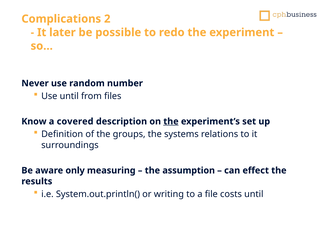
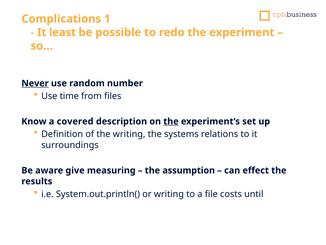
2: 2 -> 1
later: later -> least
Never underline: none -> present
Use until: until -> time
the groups: groups -> writing
only: only -> give
